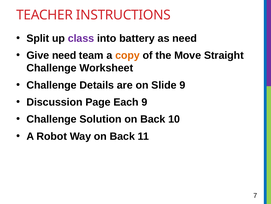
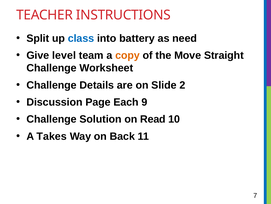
class colour: purple -> blue
Give need: need -> level
Slide 9: 9 -> 2
Solution on Back: Back -> Read
Robot: Robot -> Takes
